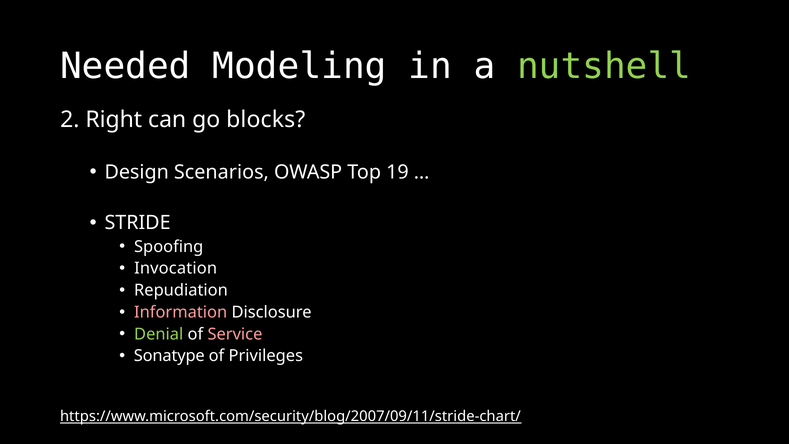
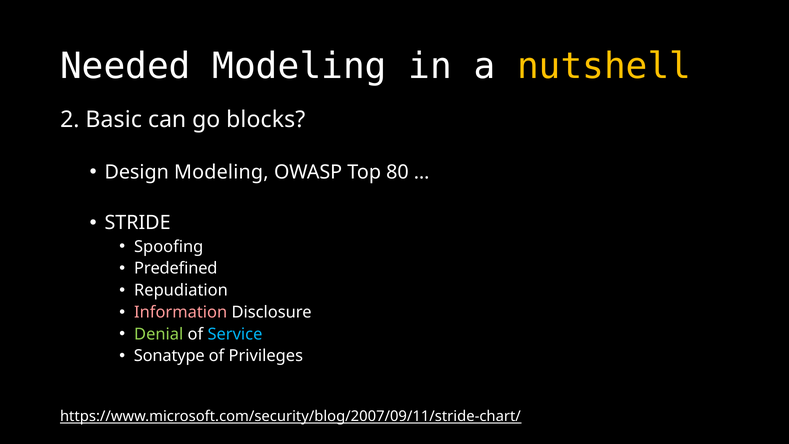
nutshell colour: light green -> yellow
Right: Right -> Basic
Design Scenarios: Scenarios -> Modeling
19: 19 -> 80
Invocation: Invocation -> Predefined
Service colour: pink -> light blue
